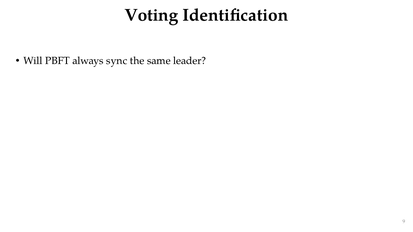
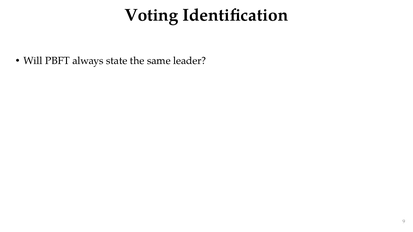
sync: sync -> state
